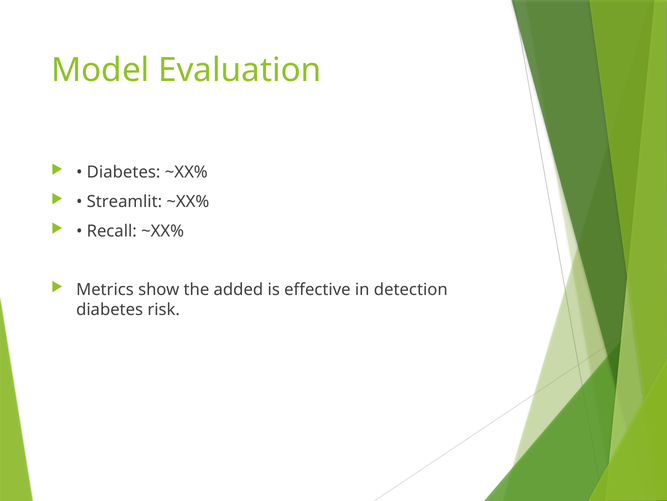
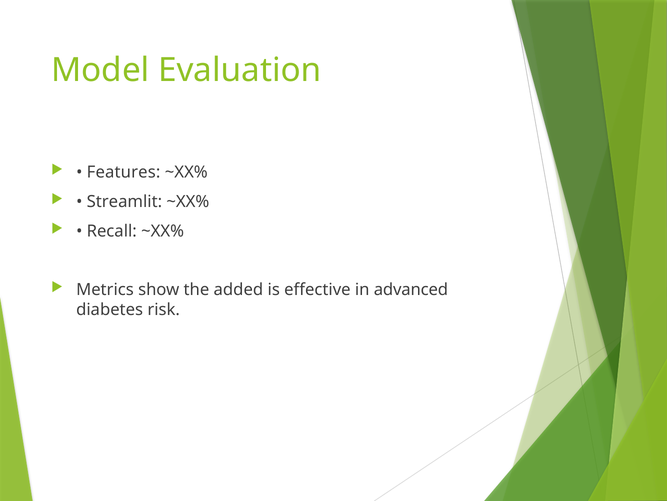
Diabetes at (124, 172): Diabetes -> Features
detection: detection -> advanced
